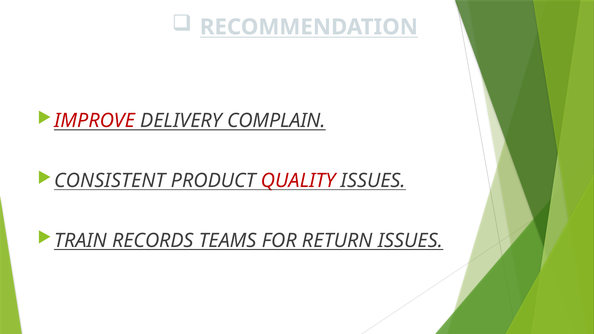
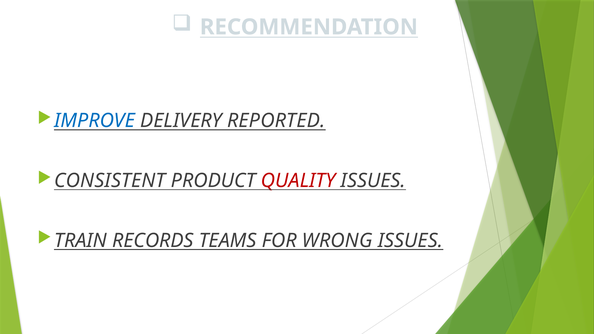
IMPROVE colour: red -> blue
COMPLAIN: COMPLAIN -> REPORTED
RETURN: RETURN -> WRONG
